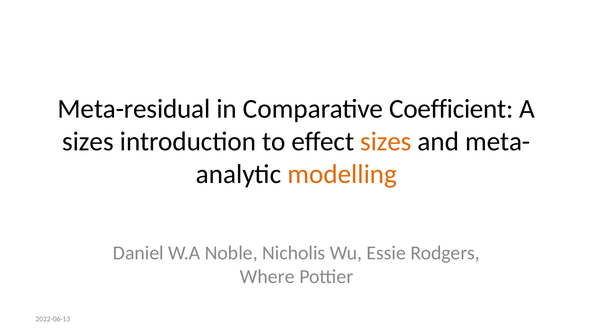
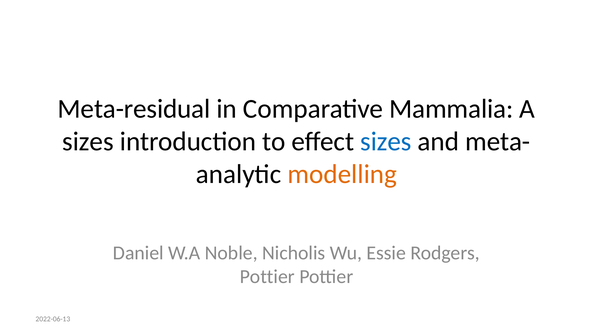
Coefficient: Coefficient -> Mammalia
sizes at (386, 141) colour: orange -> blue
Where at (267, 276): Where -> Pottier
